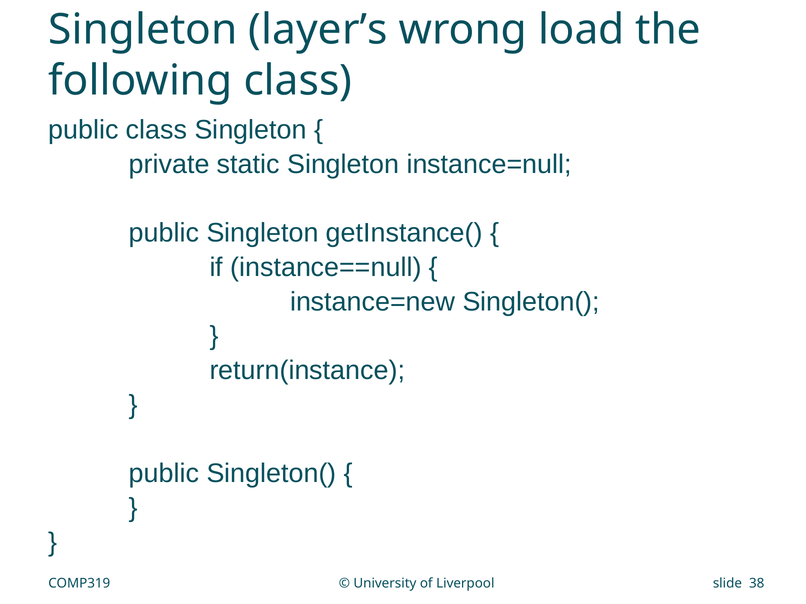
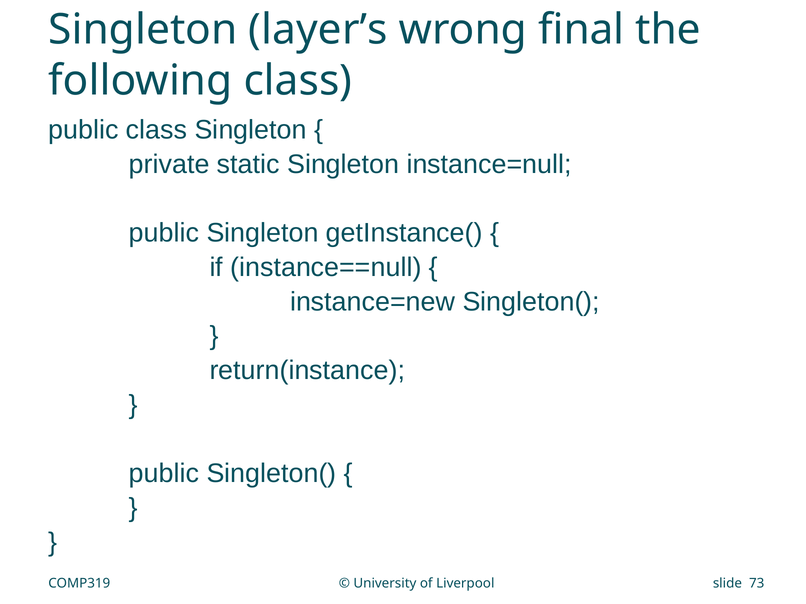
load: load -> final
38: 38 -> 73
